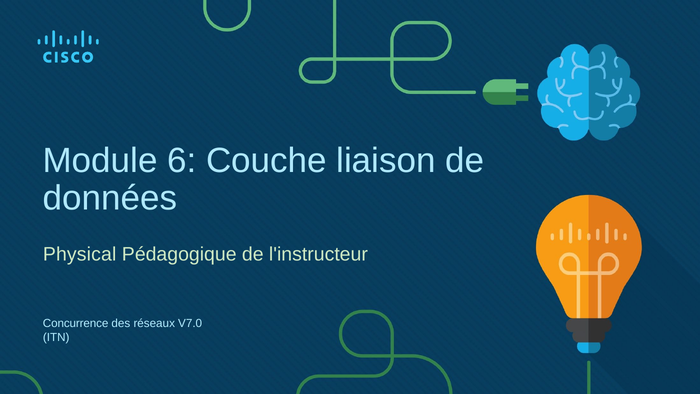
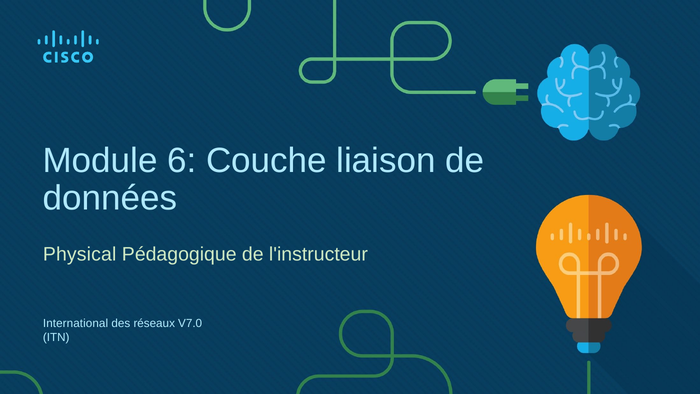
Concurrence: Concurrence -> International
